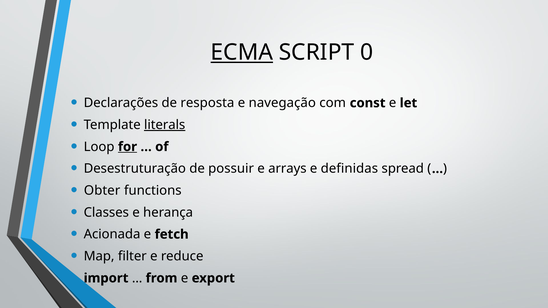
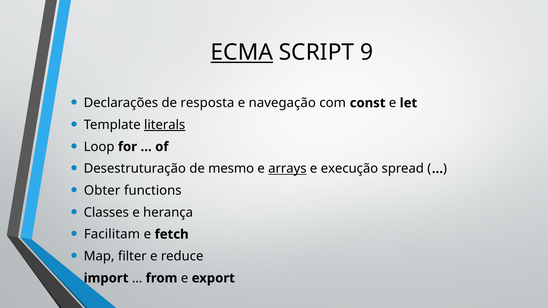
0: 0 -> 9
for underline: present -> none
possuir: possuir -> mesmo
arrays underline: none -> present
definidas: definidas -> execução
Acionada: Acionada -> Facilitam
